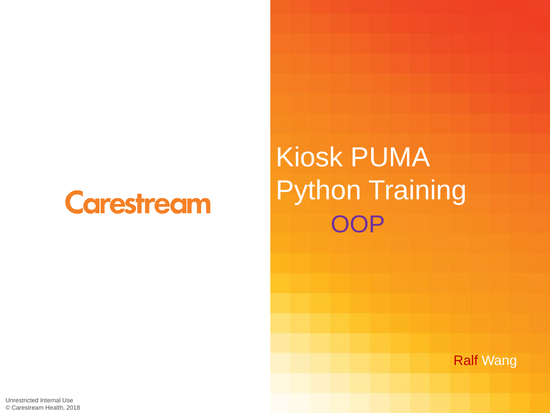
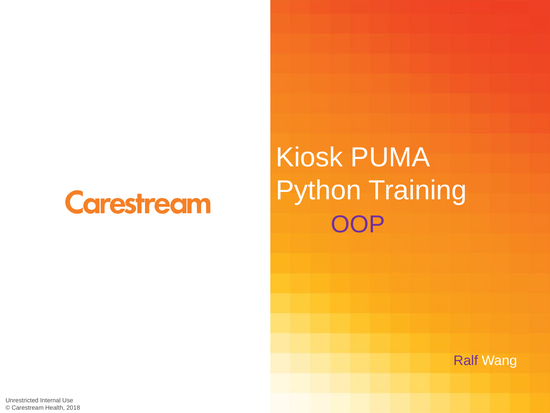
Ralf colour: red -> purple
